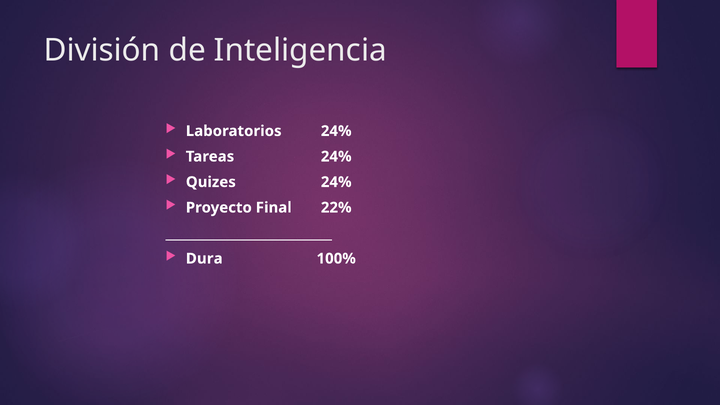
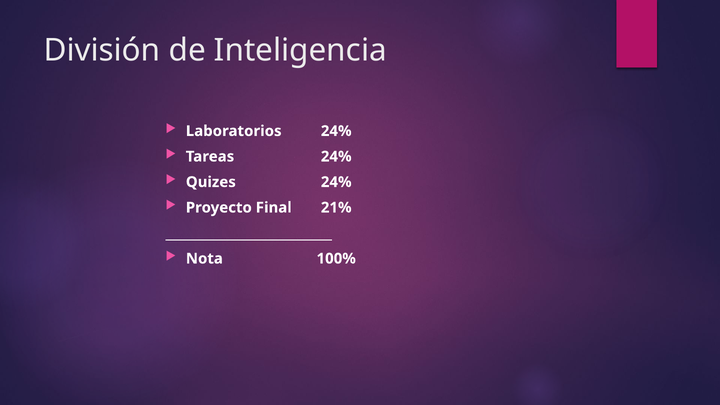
22%: 22% -> 21%
Dura: Dura -> Nota
